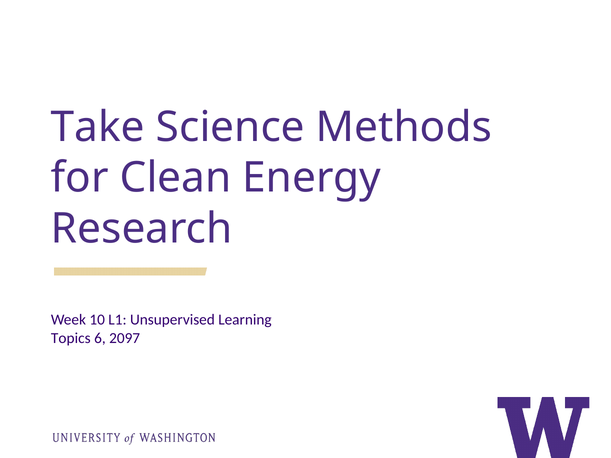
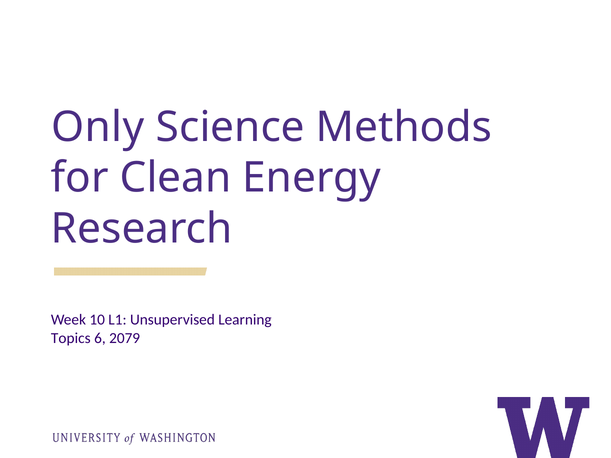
Take: Take -> Only
2097: 2097 -> 2079
